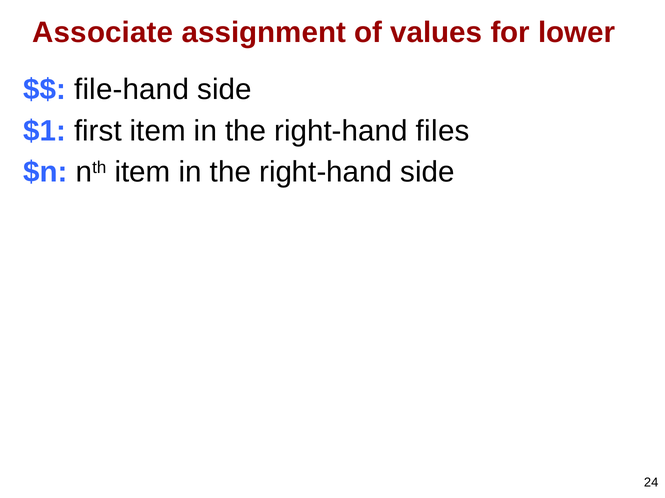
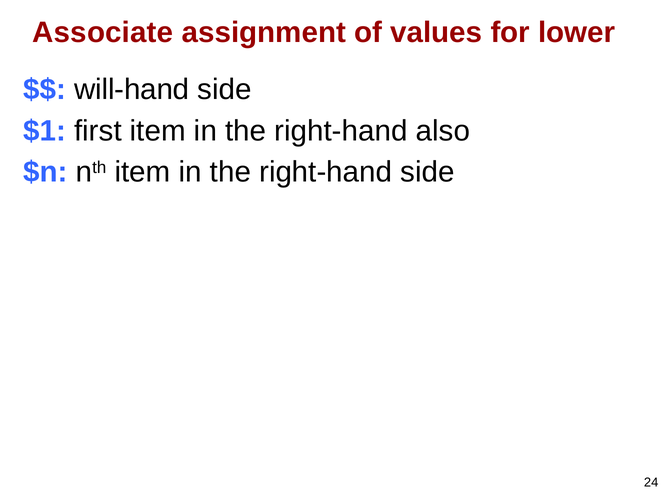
file-hand: file-hand -> will-hand
files: files -> also
